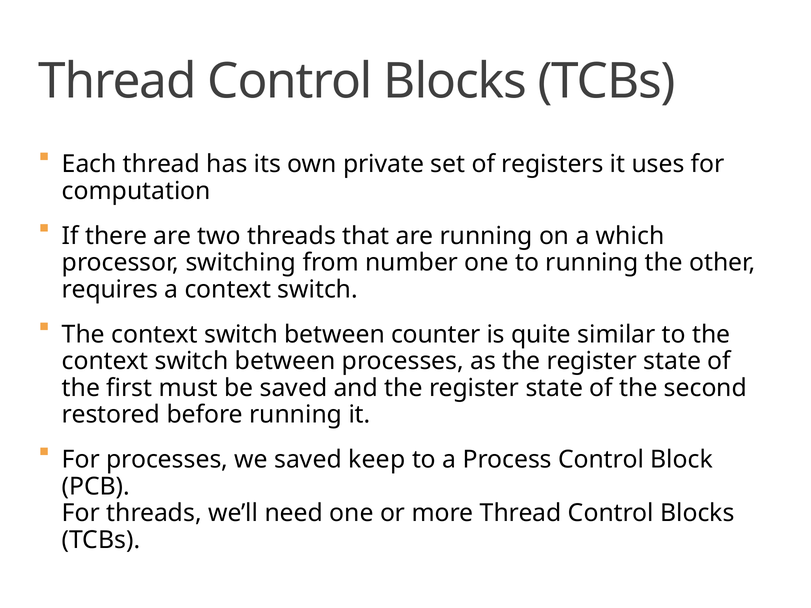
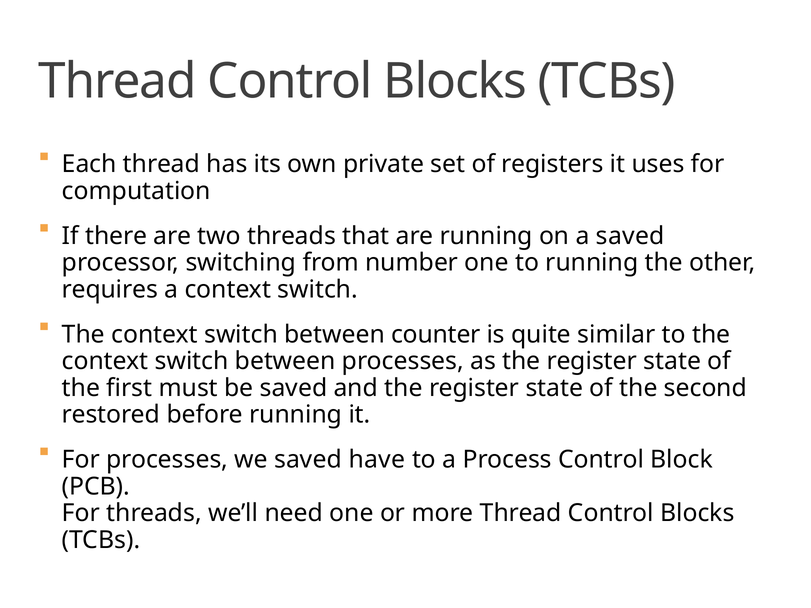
a which: which -> saved
keep: keep -> have
